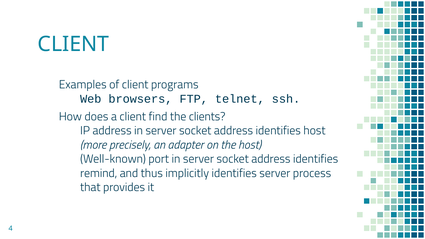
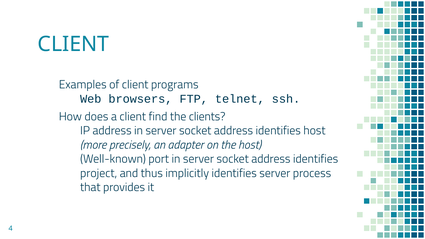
remind: remind -> project
